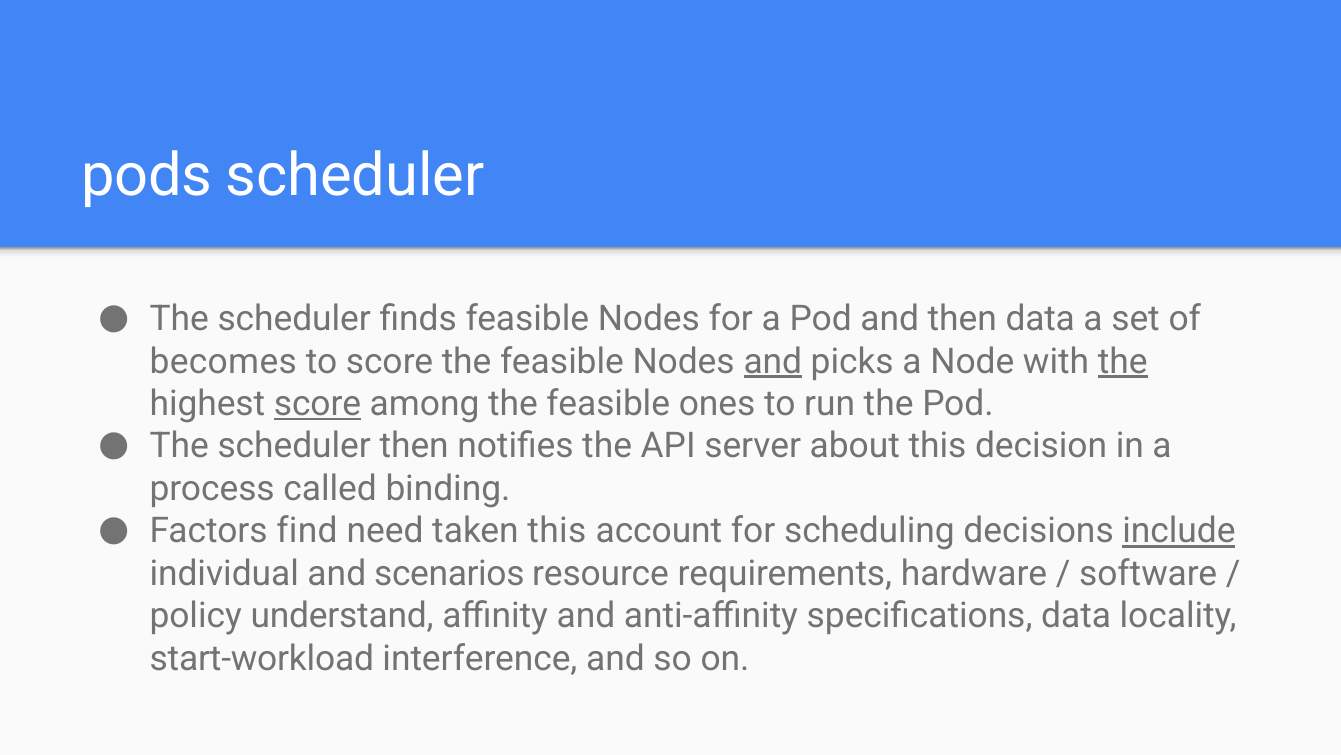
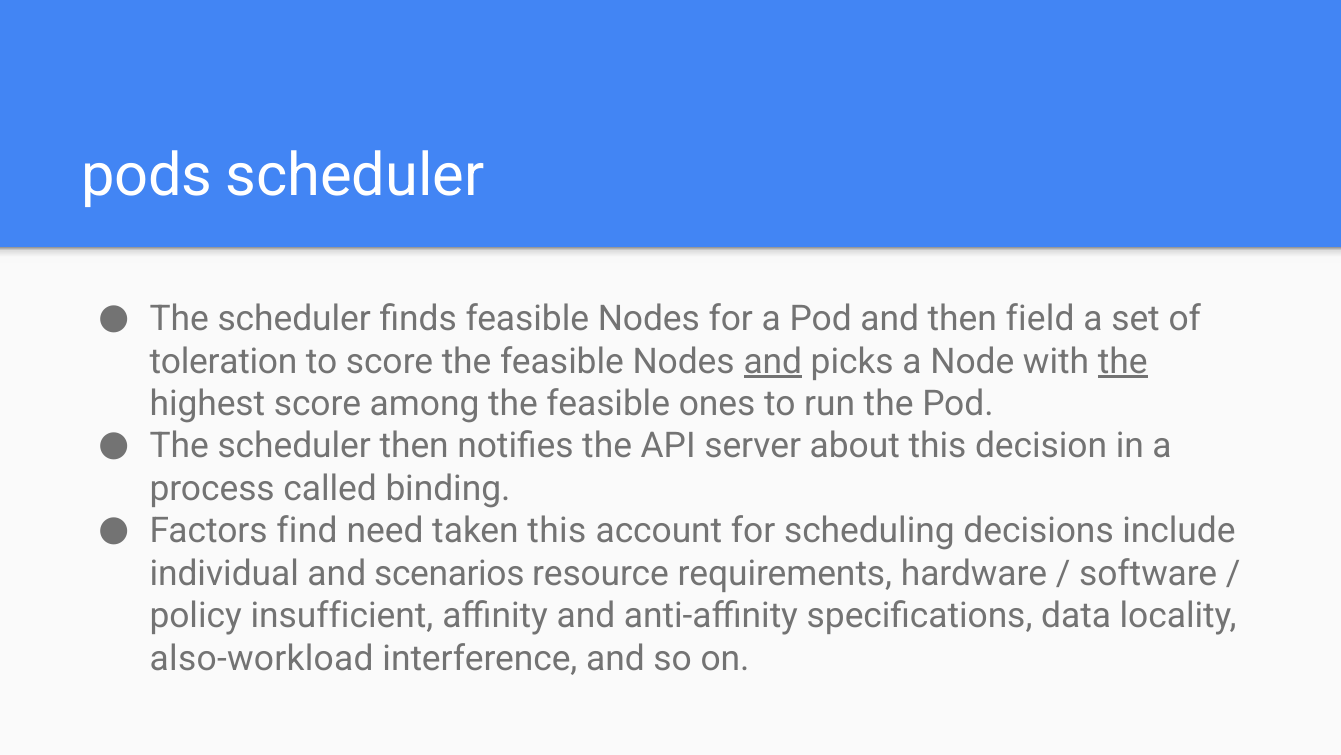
then data: data -> field
becomes: becomes -> toleration
score at (318, 403) underline: present -> none
include underline: present -> none
understand: understand -> insufficient
start-workload: start-workload -> also-workload
